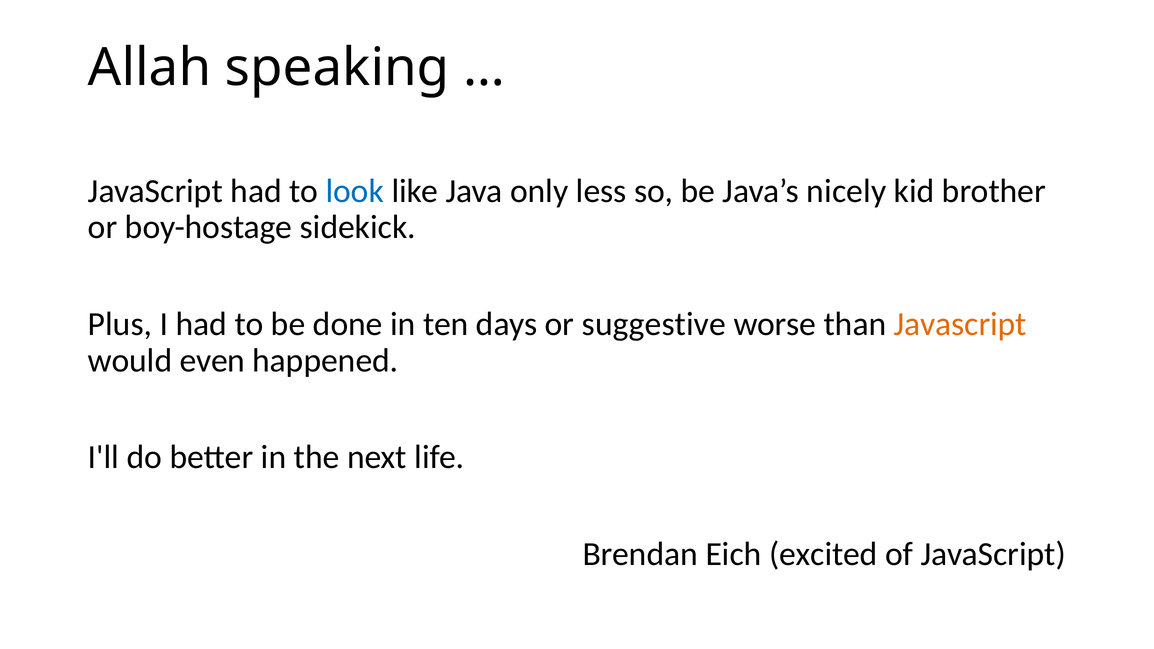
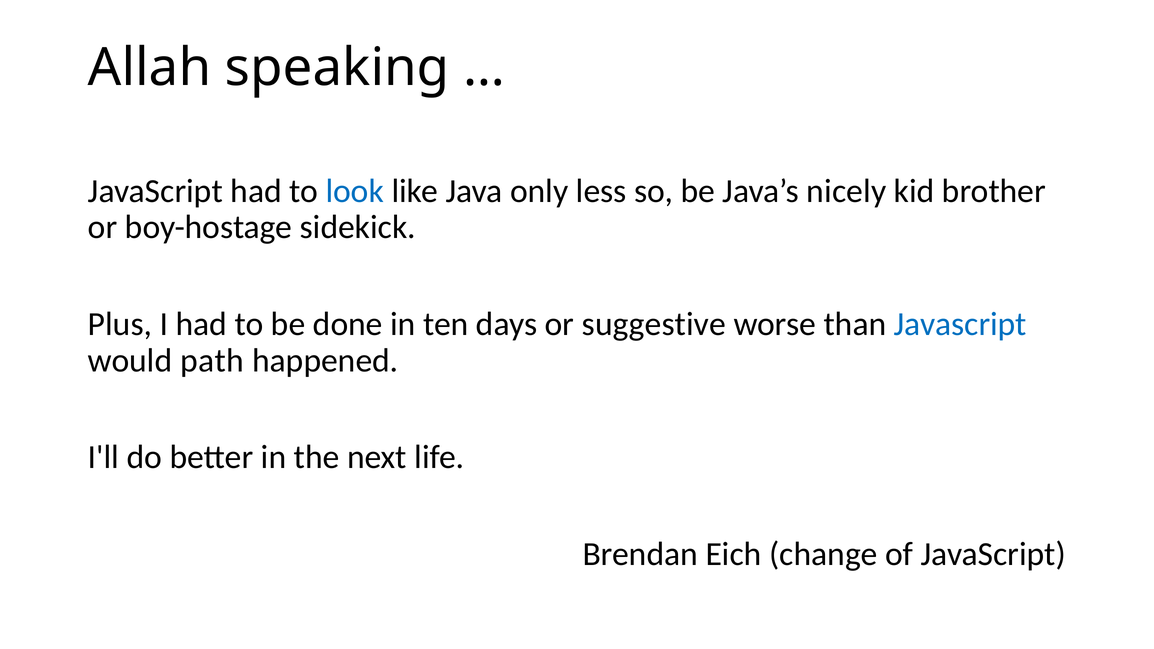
Javascript at (960, 324) colour: orange -> blue
even: even -> path
excited: excited -> change
